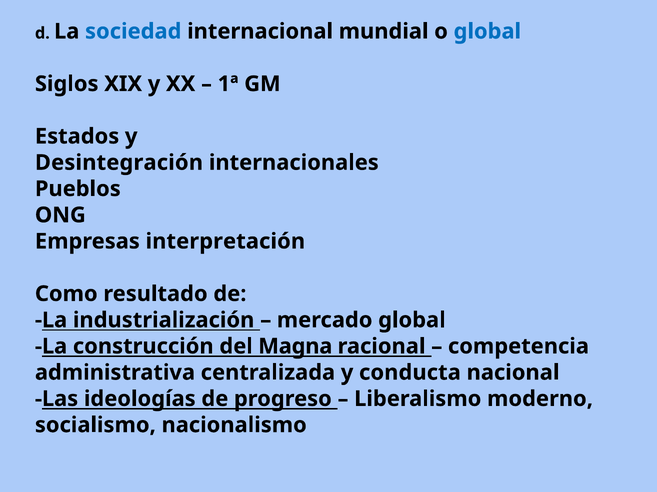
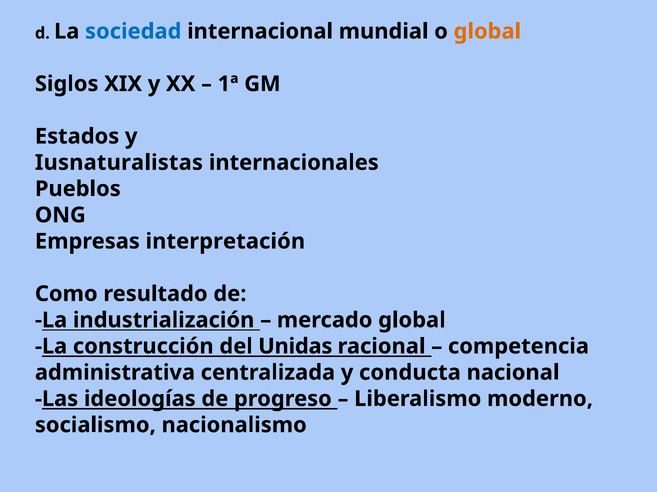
global at (487, 31) colour: blue -> orange
Desintegración: Desintegración -> Iusnaturalistas
Magna: Magna -> Unidas
